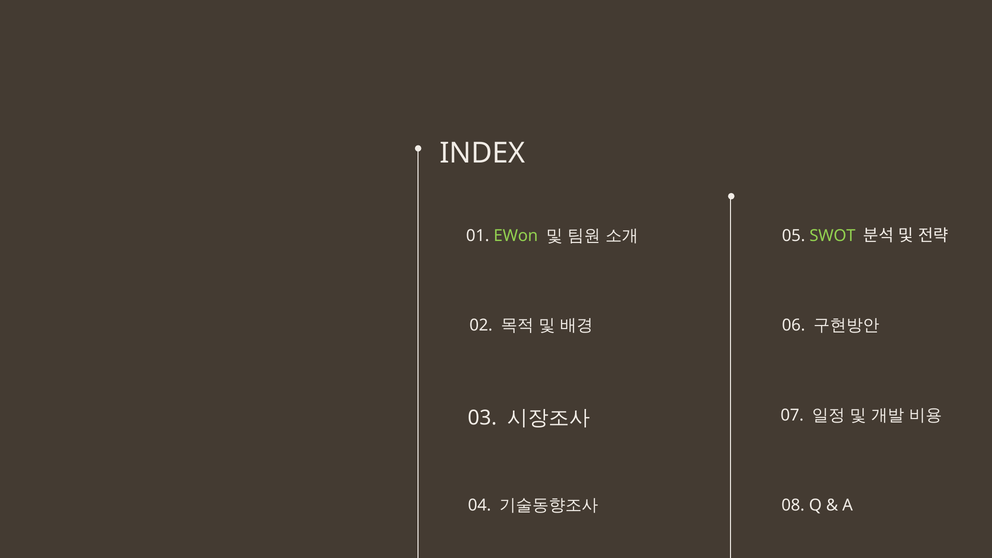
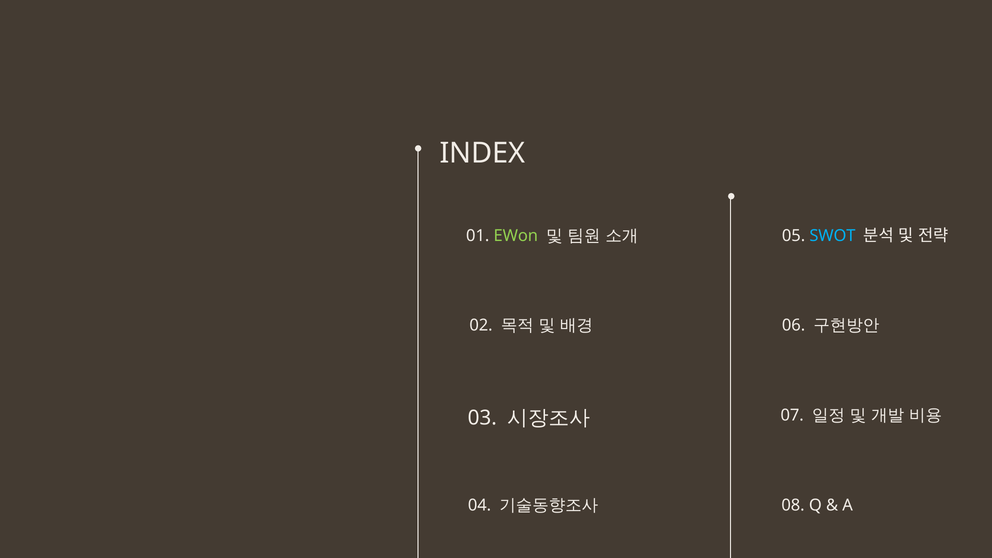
SWOT colour: light green -> light blue
